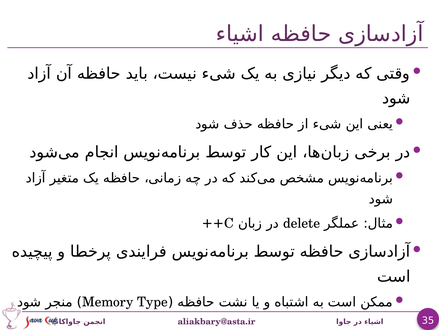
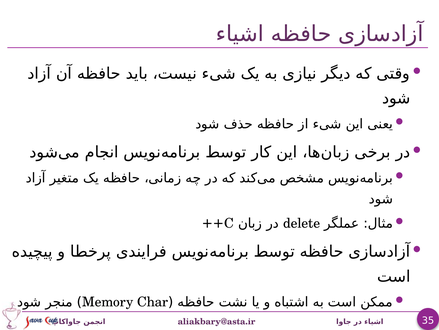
Type: Type -> Char
